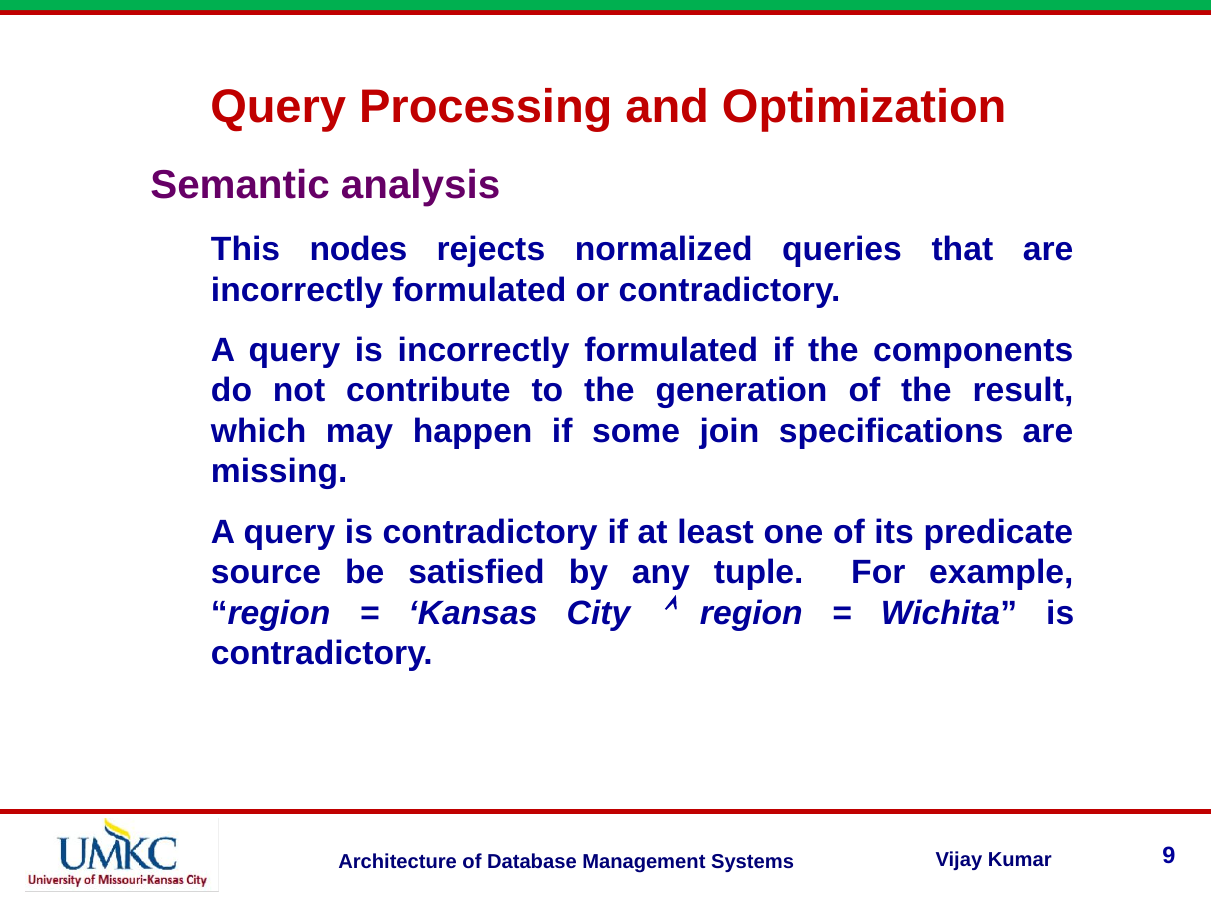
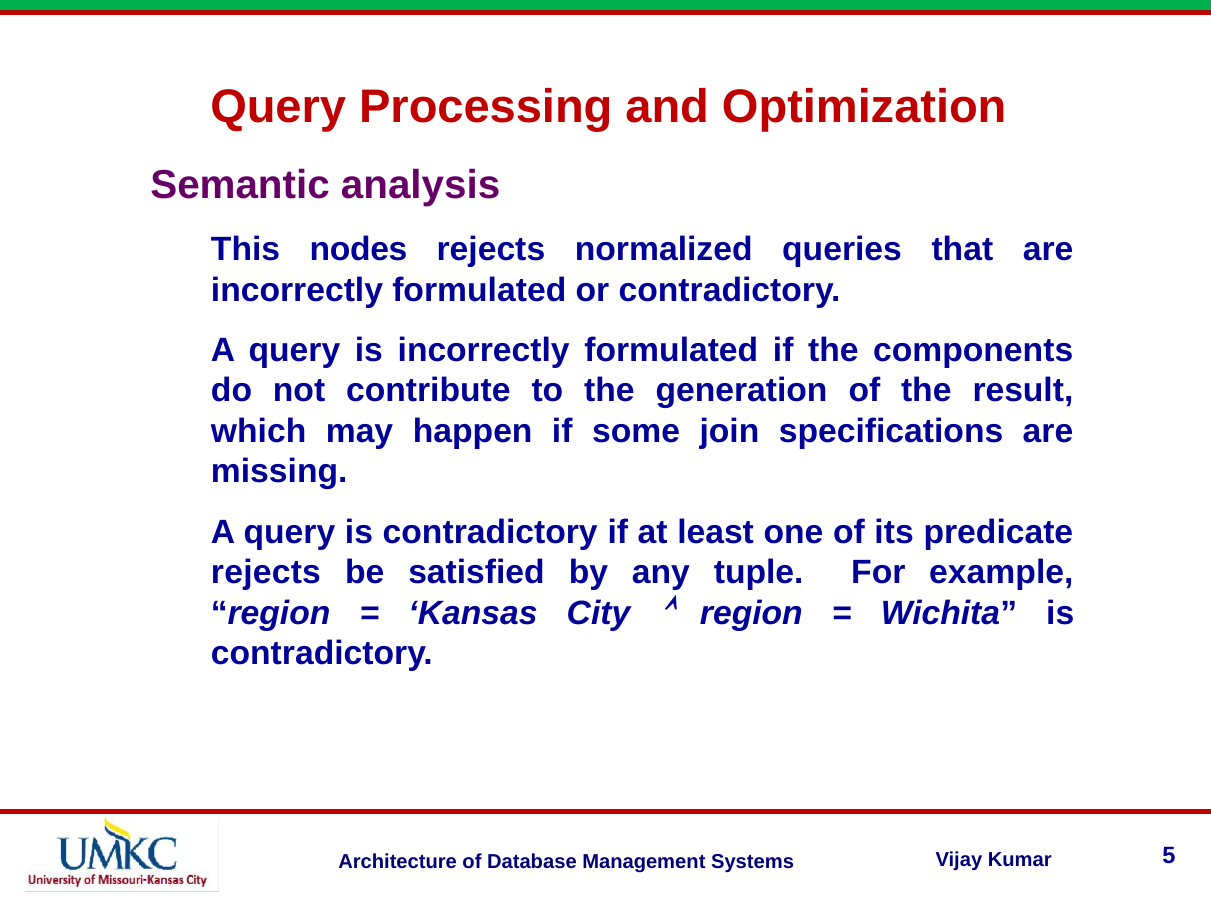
source at (266, 573): source -> rejects
9: 9 -> 5
